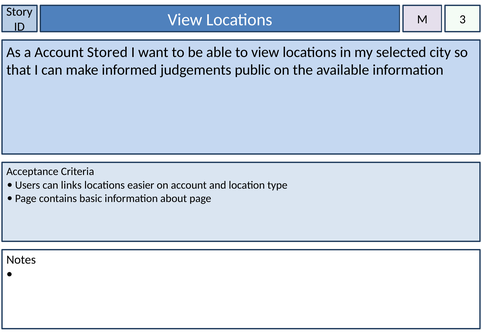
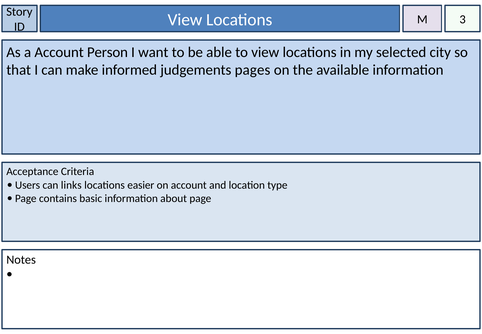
Stored: Stored -> Person
public: public -> pages
